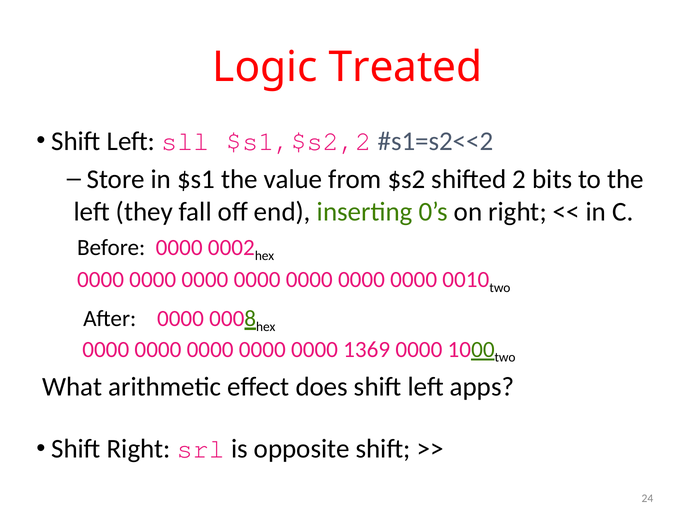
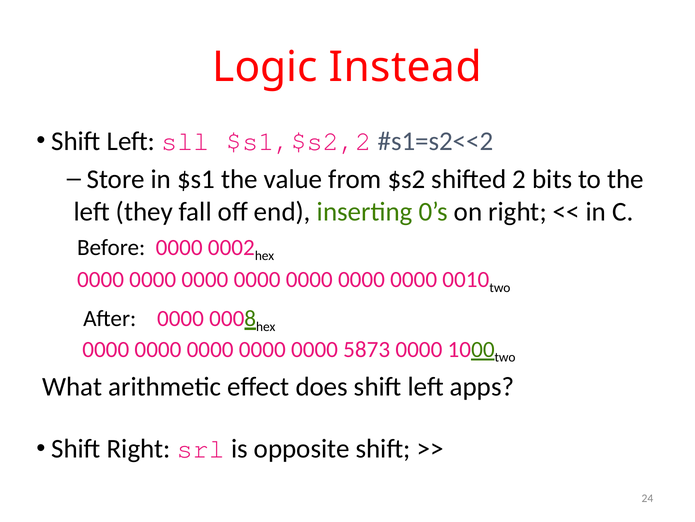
Treated: Treated -> Instead
1369: 1369 -> 5873
